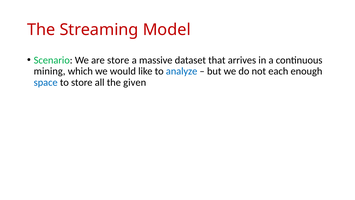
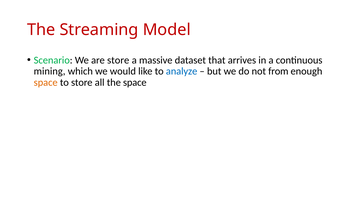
each: each -> from
space at (46, 82) colour: blue -> orange
the given: given -> space
